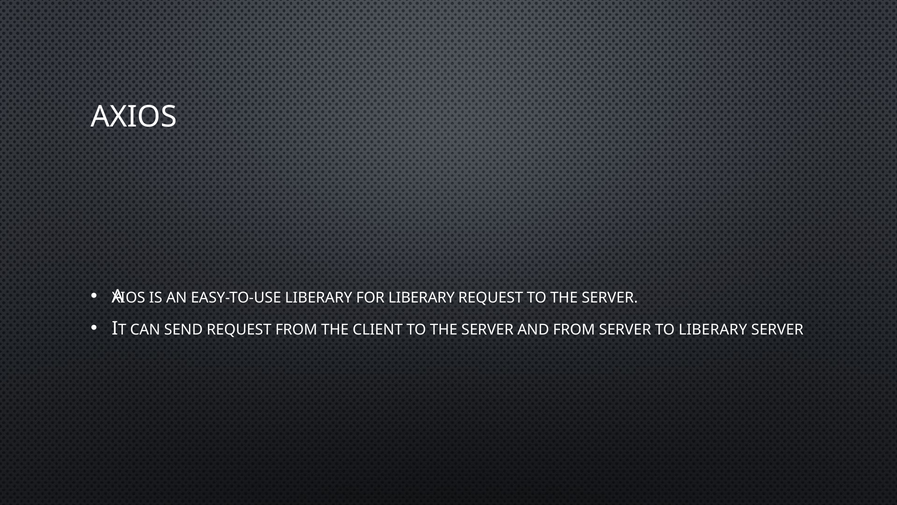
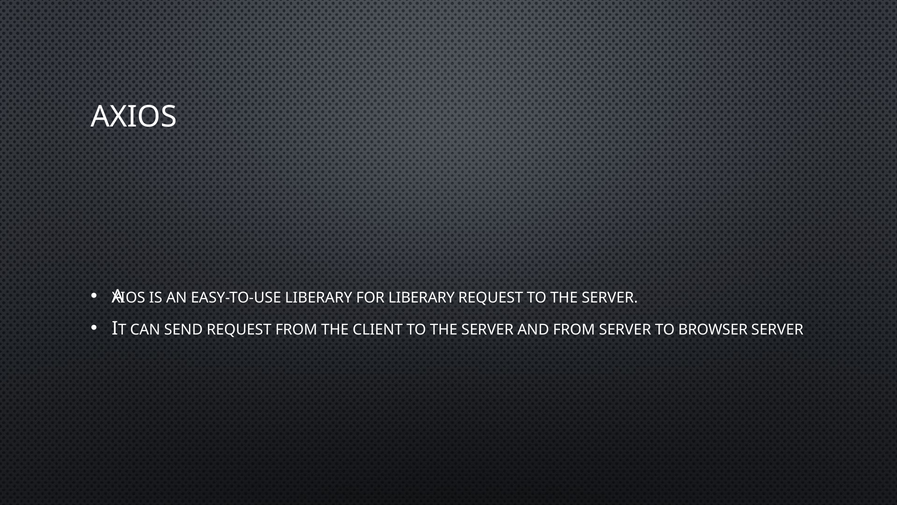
TO LIBERARY: LIBERARY -> BROWSER
